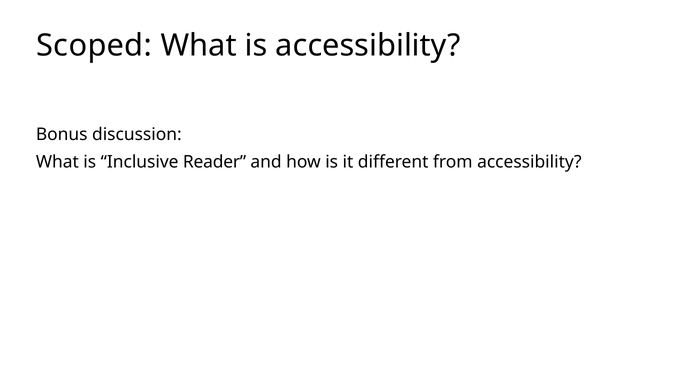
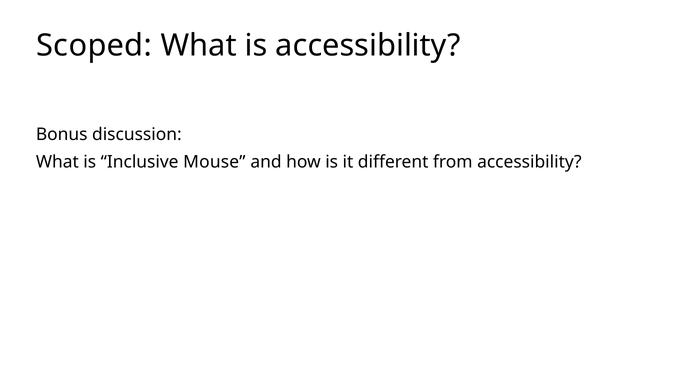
Reader: Reader -> Mouse
